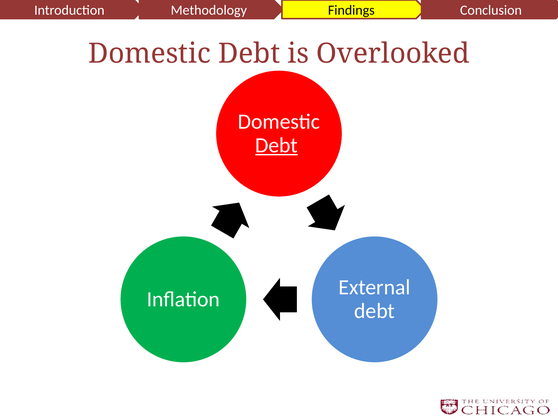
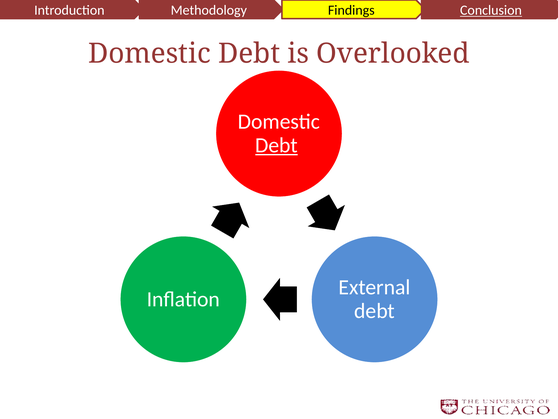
Conclusion underline: none -> present
